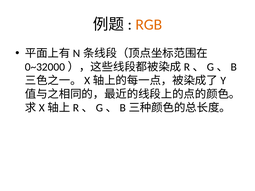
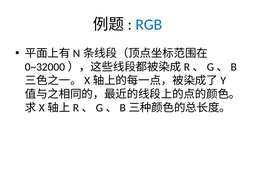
RGB colour: orange -> blue
